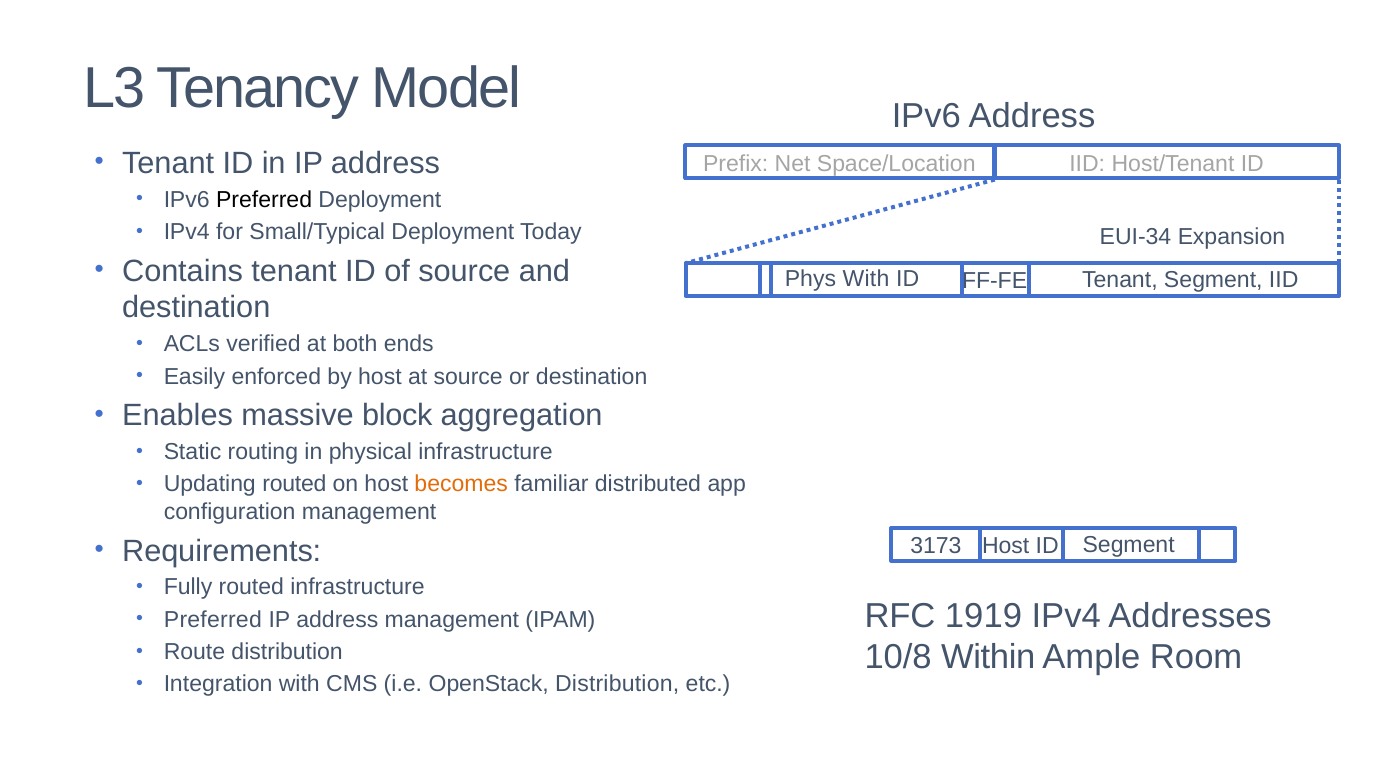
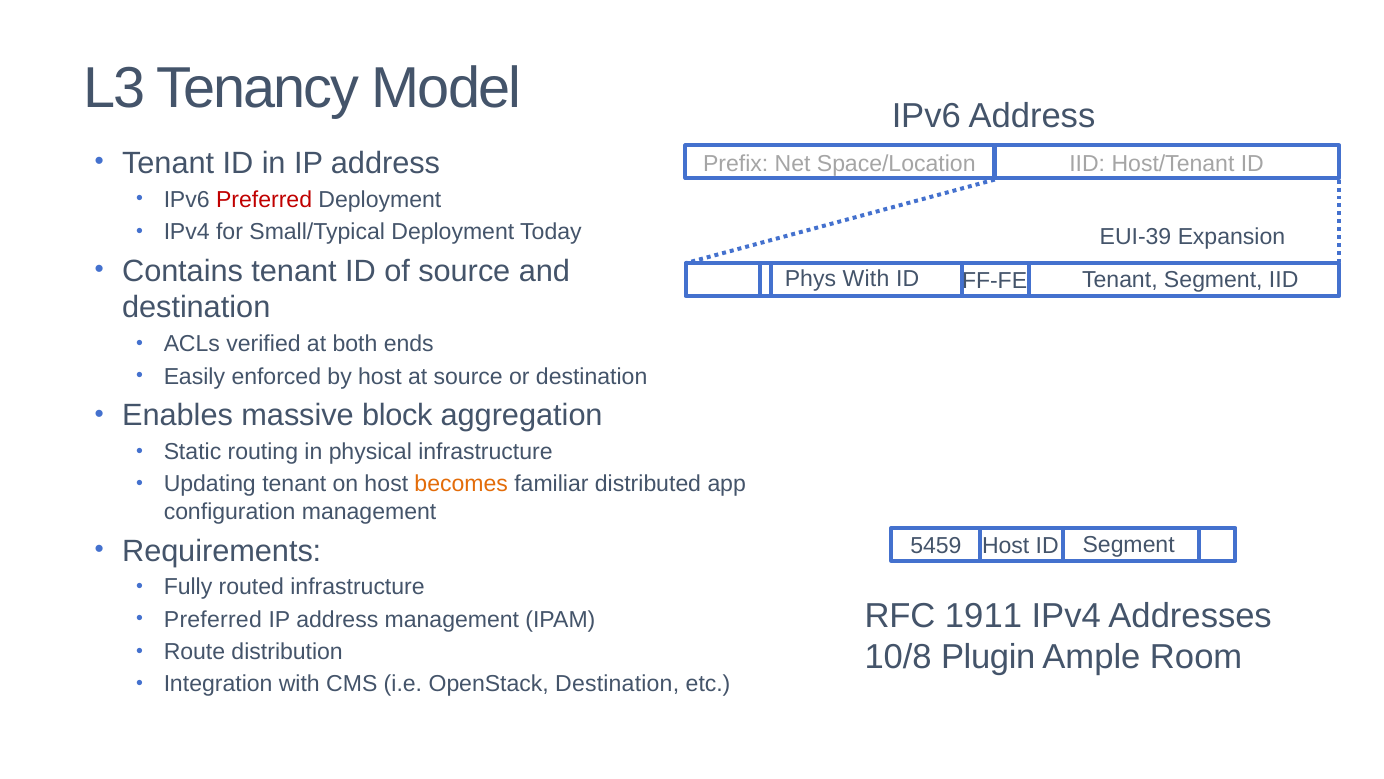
Preferred at (264, 199) colour: black -> red
EUI-34: EUI-34 -> EUI-39
Updating routed: routed -> tenant
3173: 3173 -> 5459
1919: 1919 -> 1911
Within: Within -> Plugin
OpenStack Distribution: Distribution -> Destination
